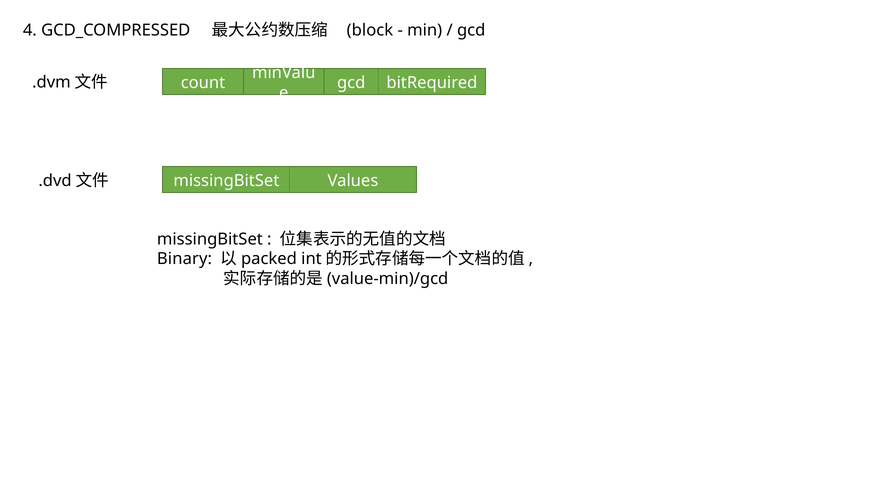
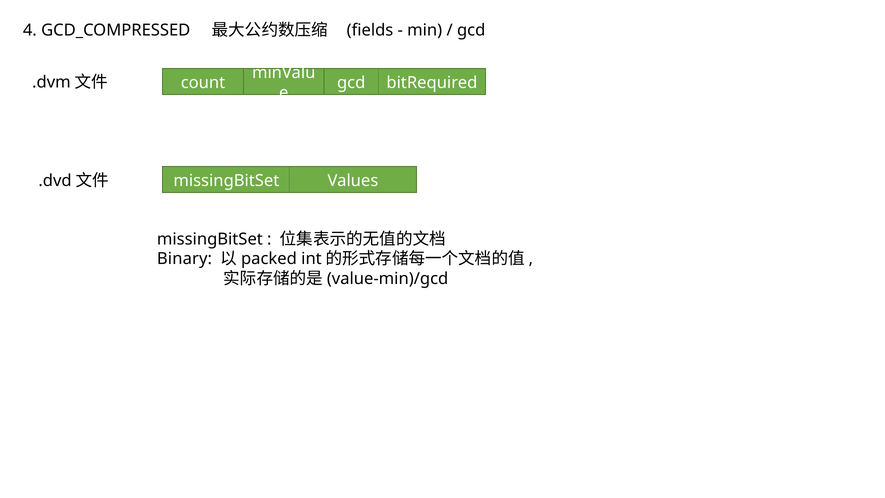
block: block -> fields
